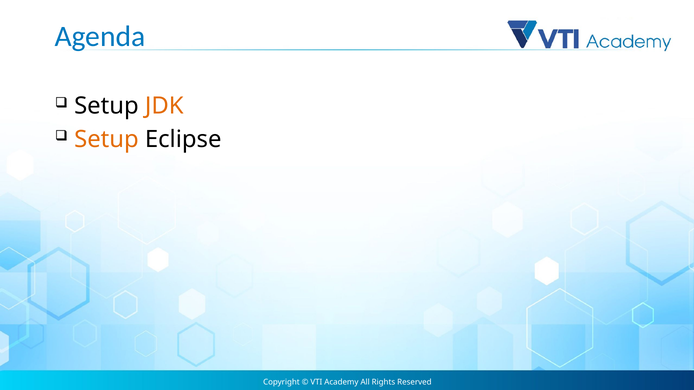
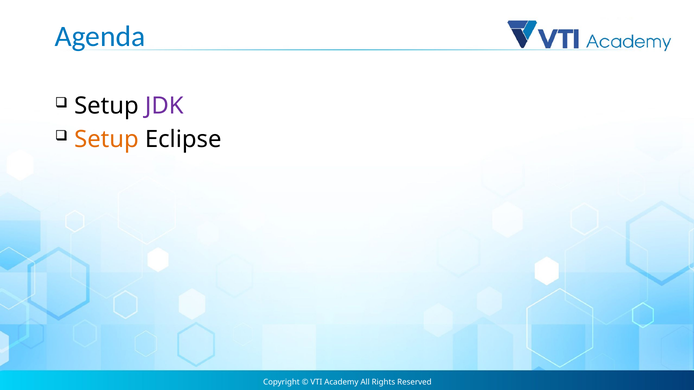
JDK colour: orange -> purple
